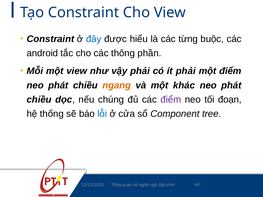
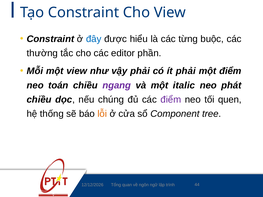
android: android -> thường
thông: thông -> editor
phát at (58, 85): phát -> toán
ngang colour: orange -> purple
khác: khác -> italic
đoạn: đoạn -> quen
lỗi colour: blue -> orange
